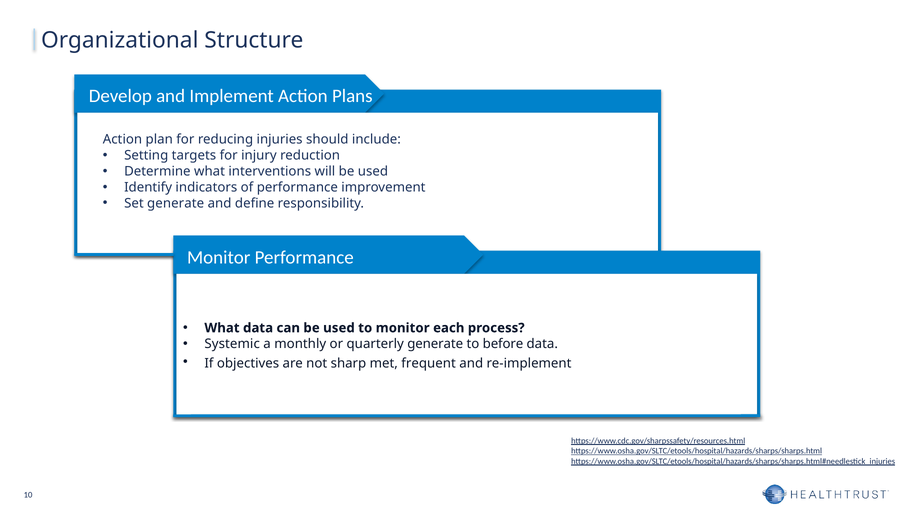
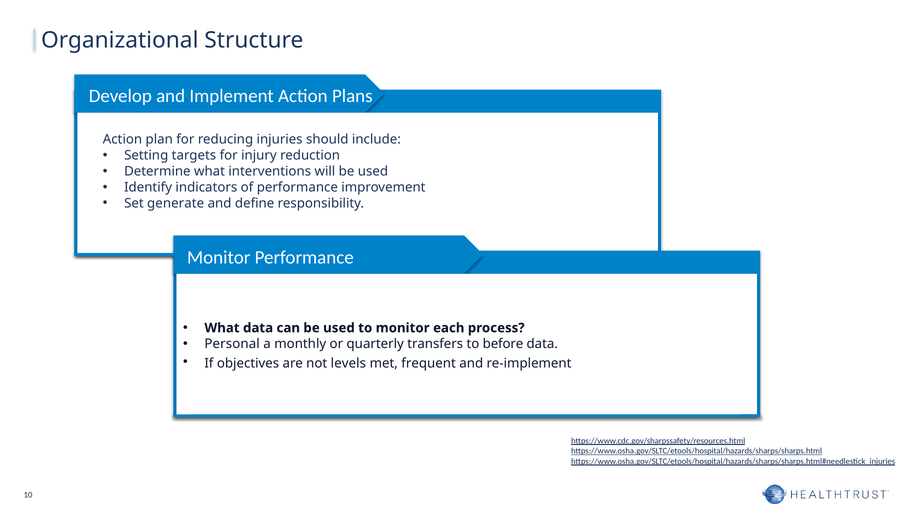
Systemic: Systemic -> Personal
quarterly generate: generate -> transfers
sharp: sharp -> levels
